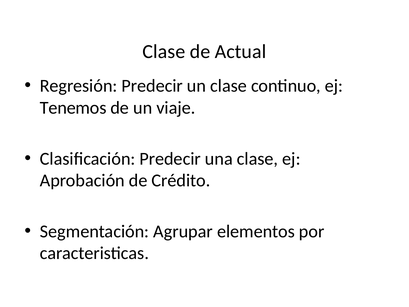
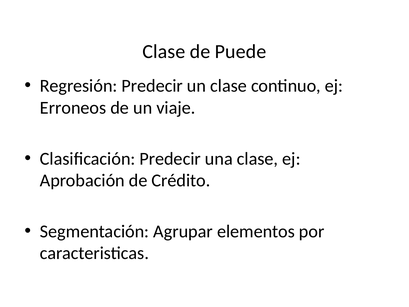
Actual: Actual -> Puede
Tenemos: Tenemos -> Erroneos
